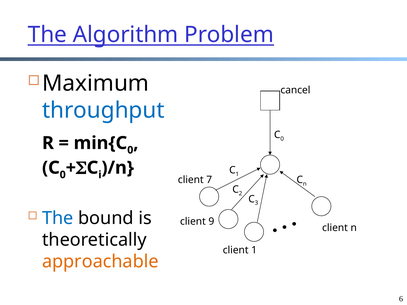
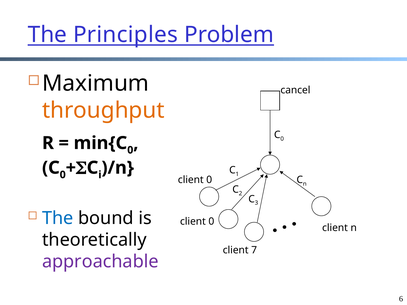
Algorithm: Algorithm -> Principles
throughput colour: blue -> orange
7 at (209, 180): 7 -> 0
9 at (211, 222): 9 -> 0
client 1: 1 -> 7
approachable colour: orange -> purple
